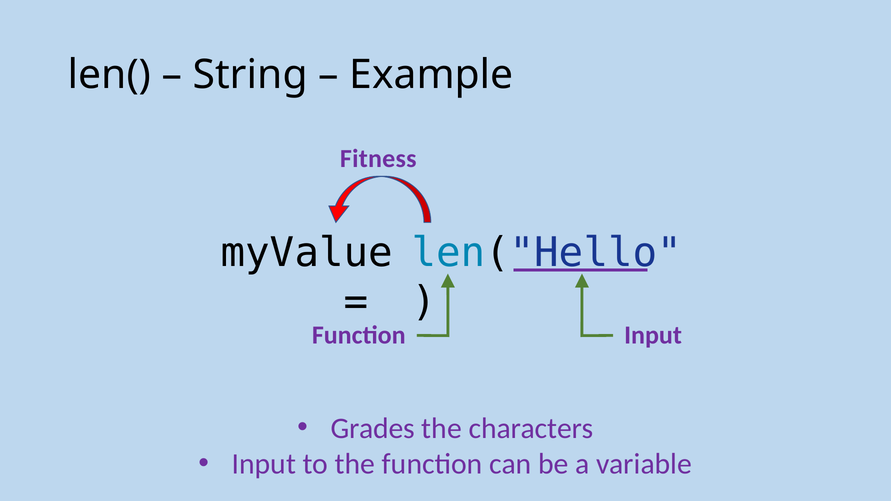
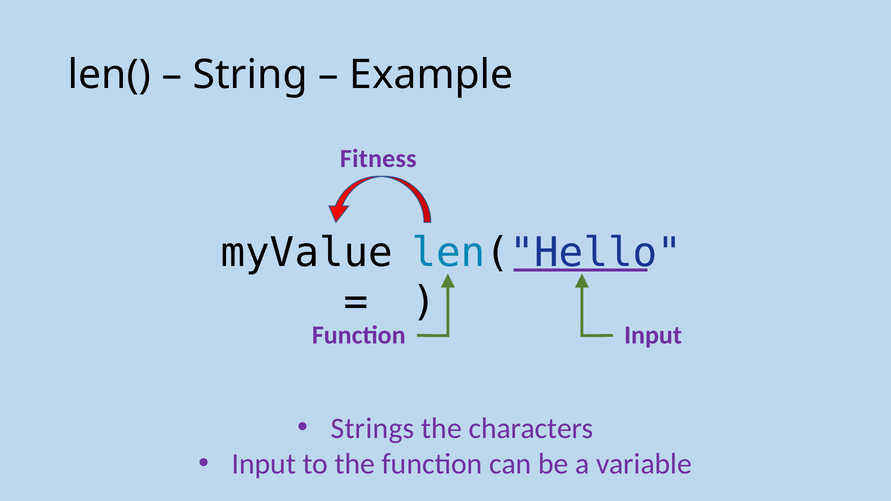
Grades: Grades -> Strings
